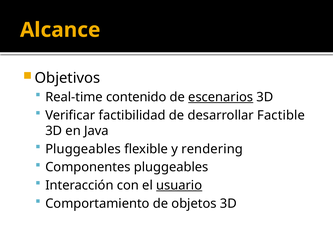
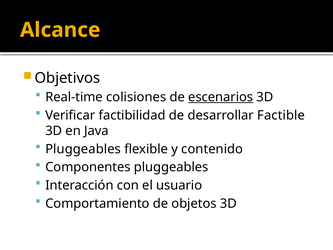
contenido: contenido -> colisiones
rendering: rendering -> contenido
usuario underline: present -> none
